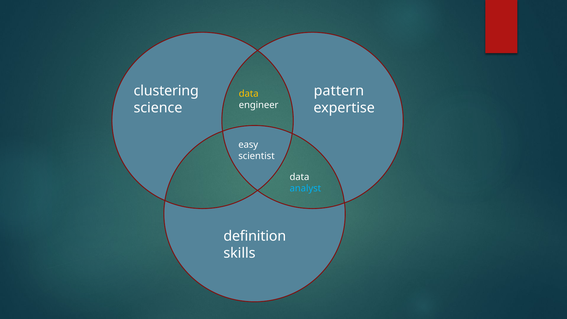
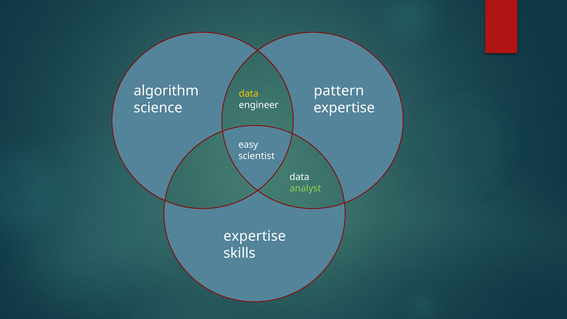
clustering: clustering -> algorithm
analyst colour: light blue -> light green
definition at (255, 236): definition -> expertise
